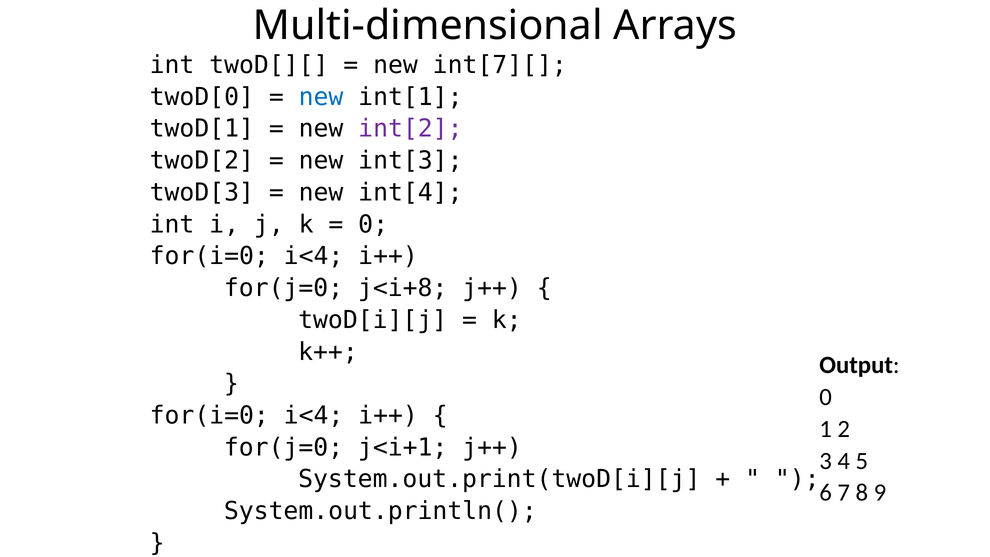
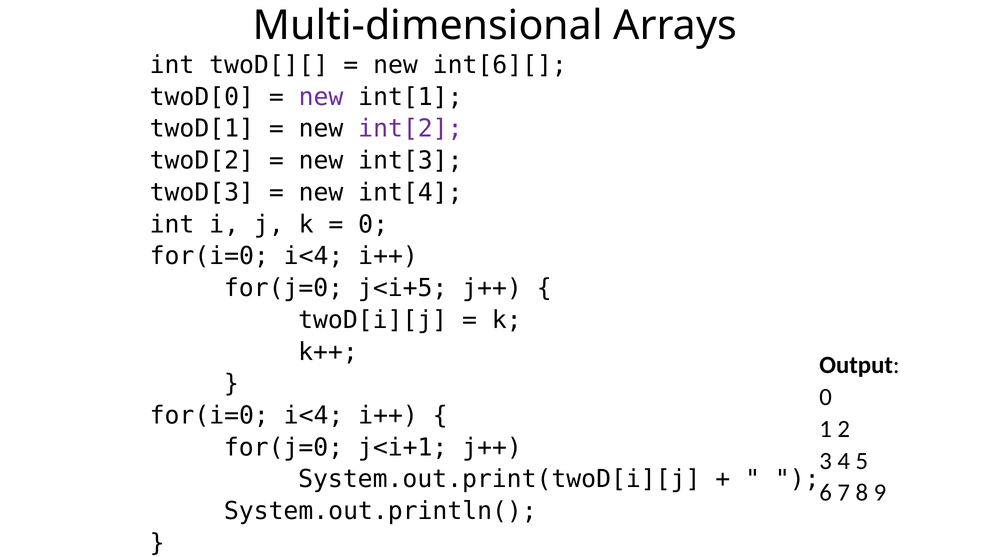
int[7][: int[7][ -> int[6][
new at (321, 97) colour: blue -> purple
j<i+8: j<i+8 -> j<i+5
